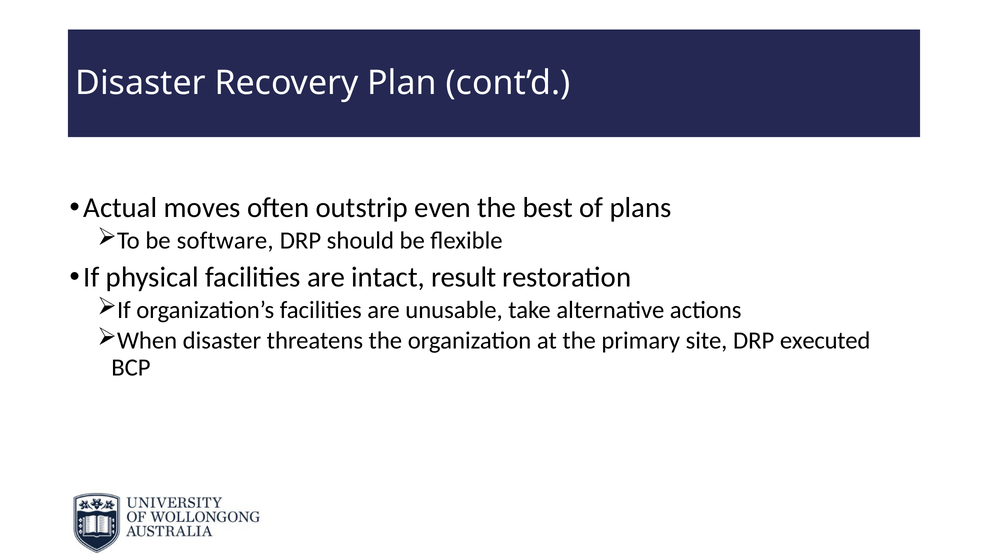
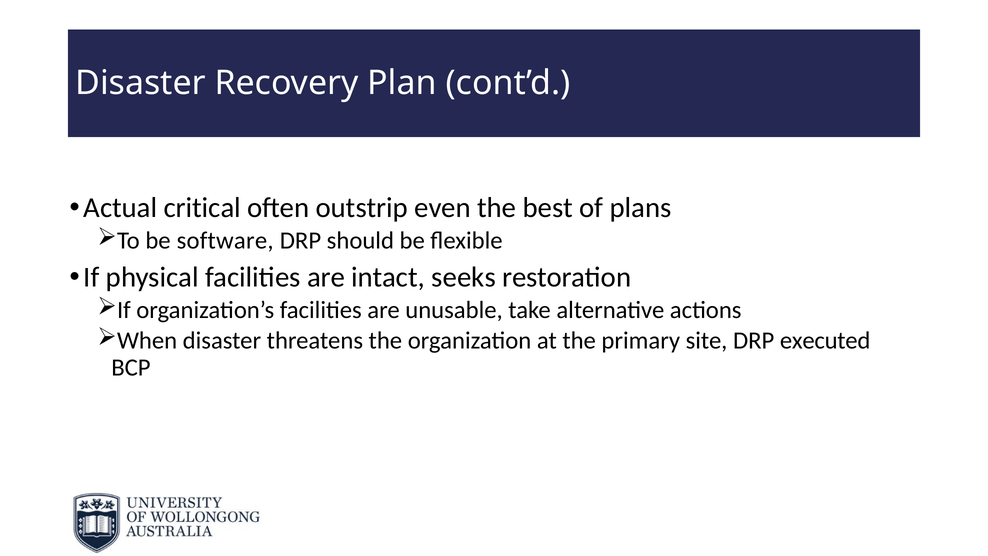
moves: moves -> critical
result: result -> seeks
